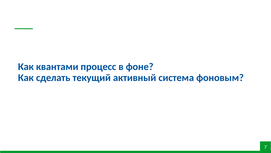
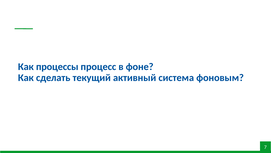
квантами: квантами -> процессы
